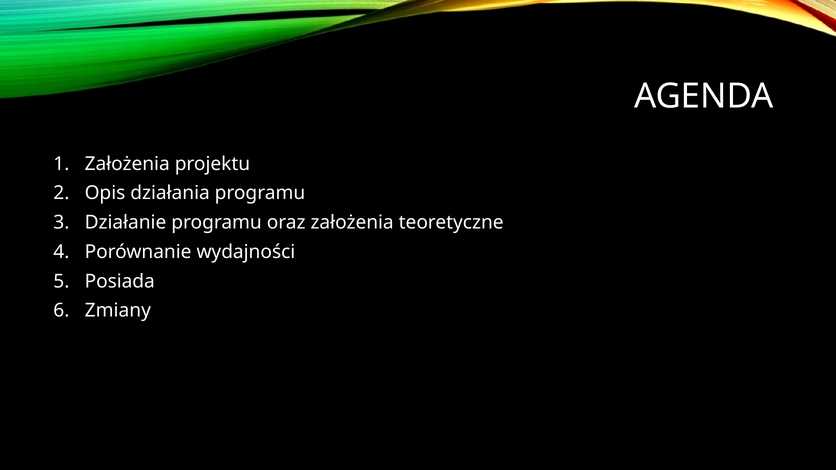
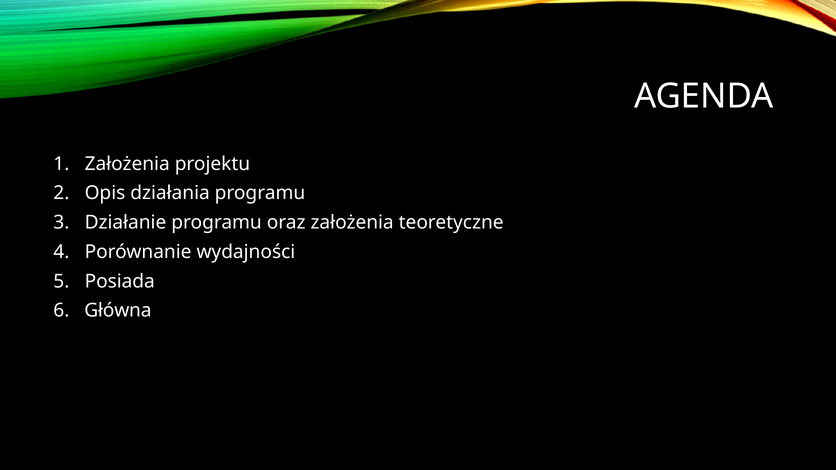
Zmiany: Zmiany -> Główna
